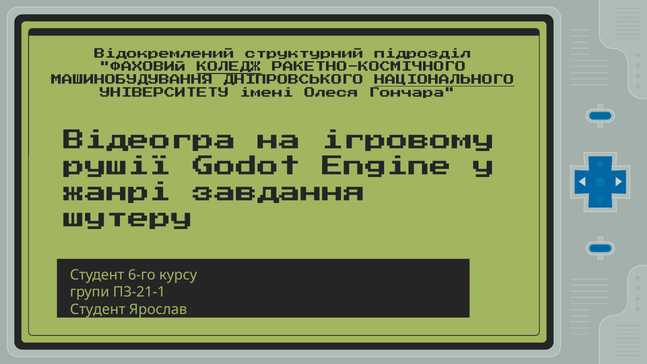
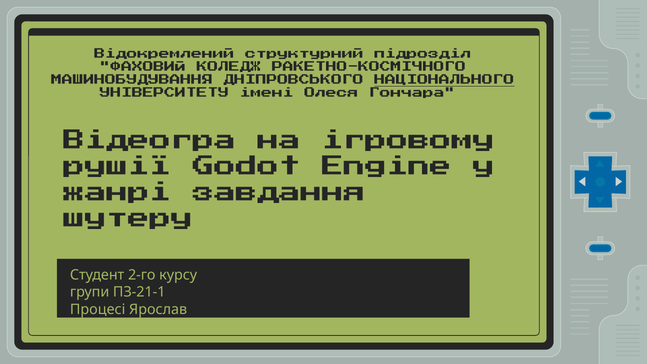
КОЛЕДЖ underline: present -> none
6-го: 6-го -> 2-го
Студент at (98, 309): Студент -> Процесі
